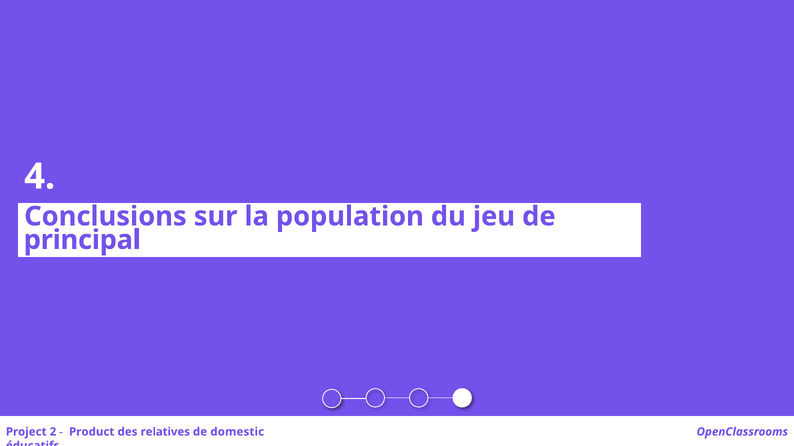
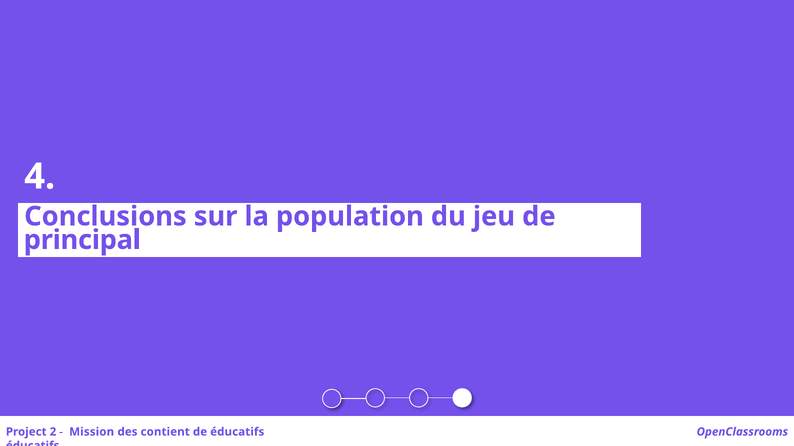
Product: Product -> Mission
relatives: relatives -> contient
de domestic: domestic -> éducatifs
